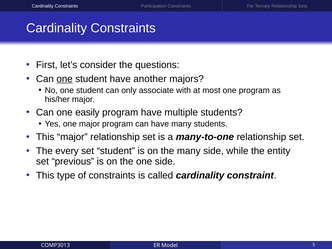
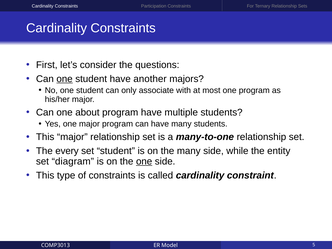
easily: easily -> about
previous: previous -> diagram
one at (144, 161) underline: none -> present
